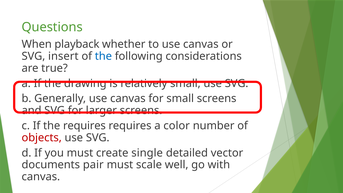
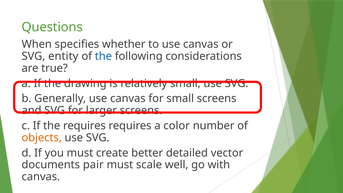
playback: playback -> specifies
insert: insert -> entity
objects colour: red -> orange
single: single -> better
